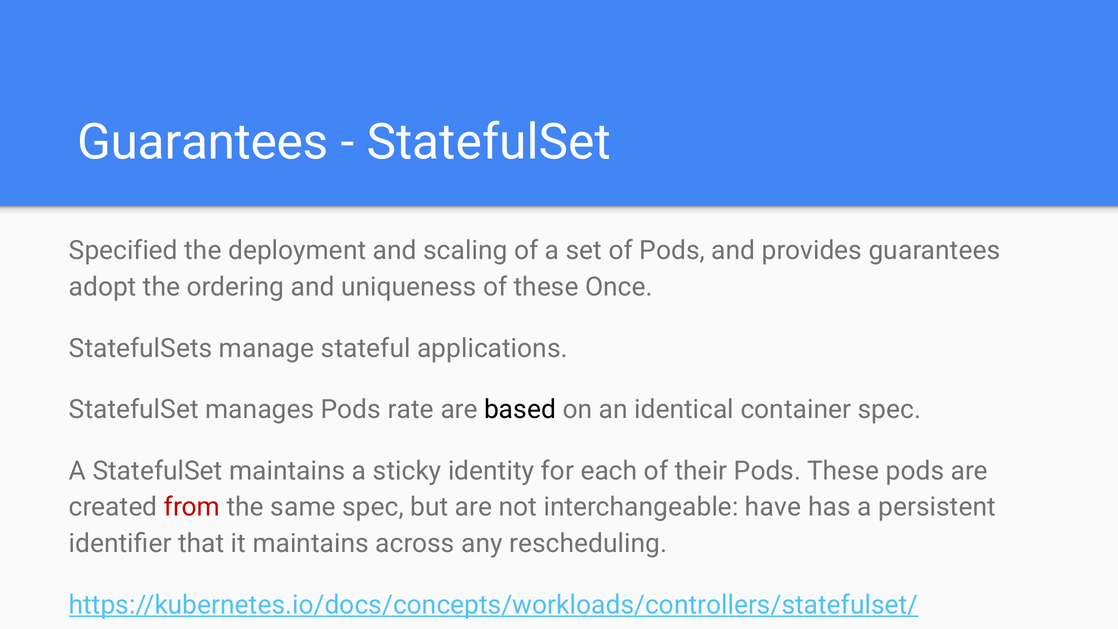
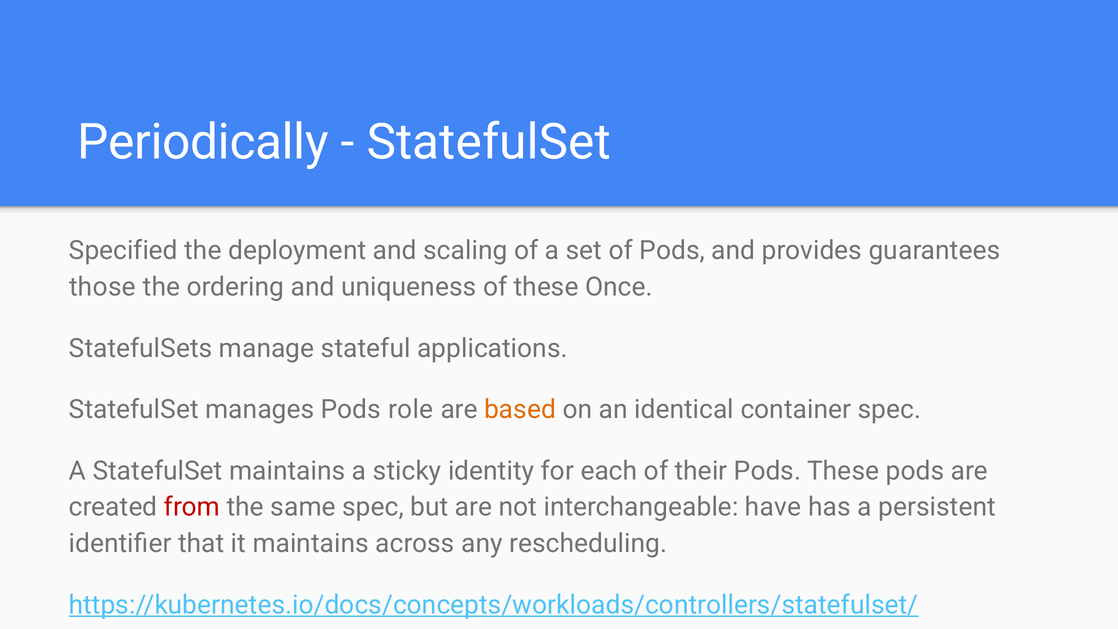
Guarantees at (203, 142): Guarantees -> Periodically
adopt: adopt -> those
rate: rate -> role
based colour: black -> orange
